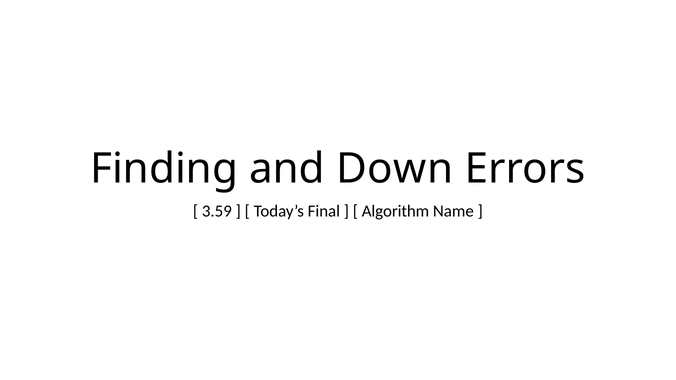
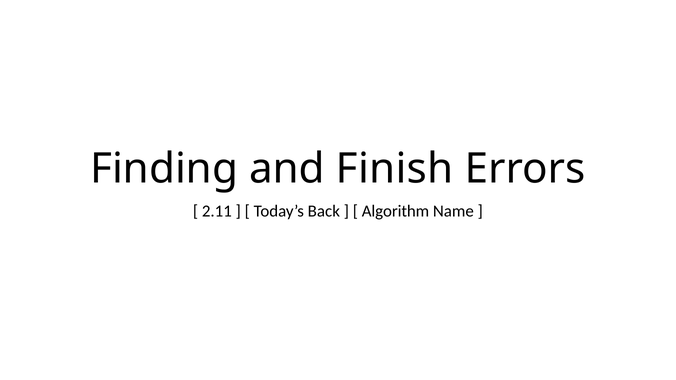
Down: Down -> Finish
3.59: 3.59 -> 2.11
Final: Final -> Back
